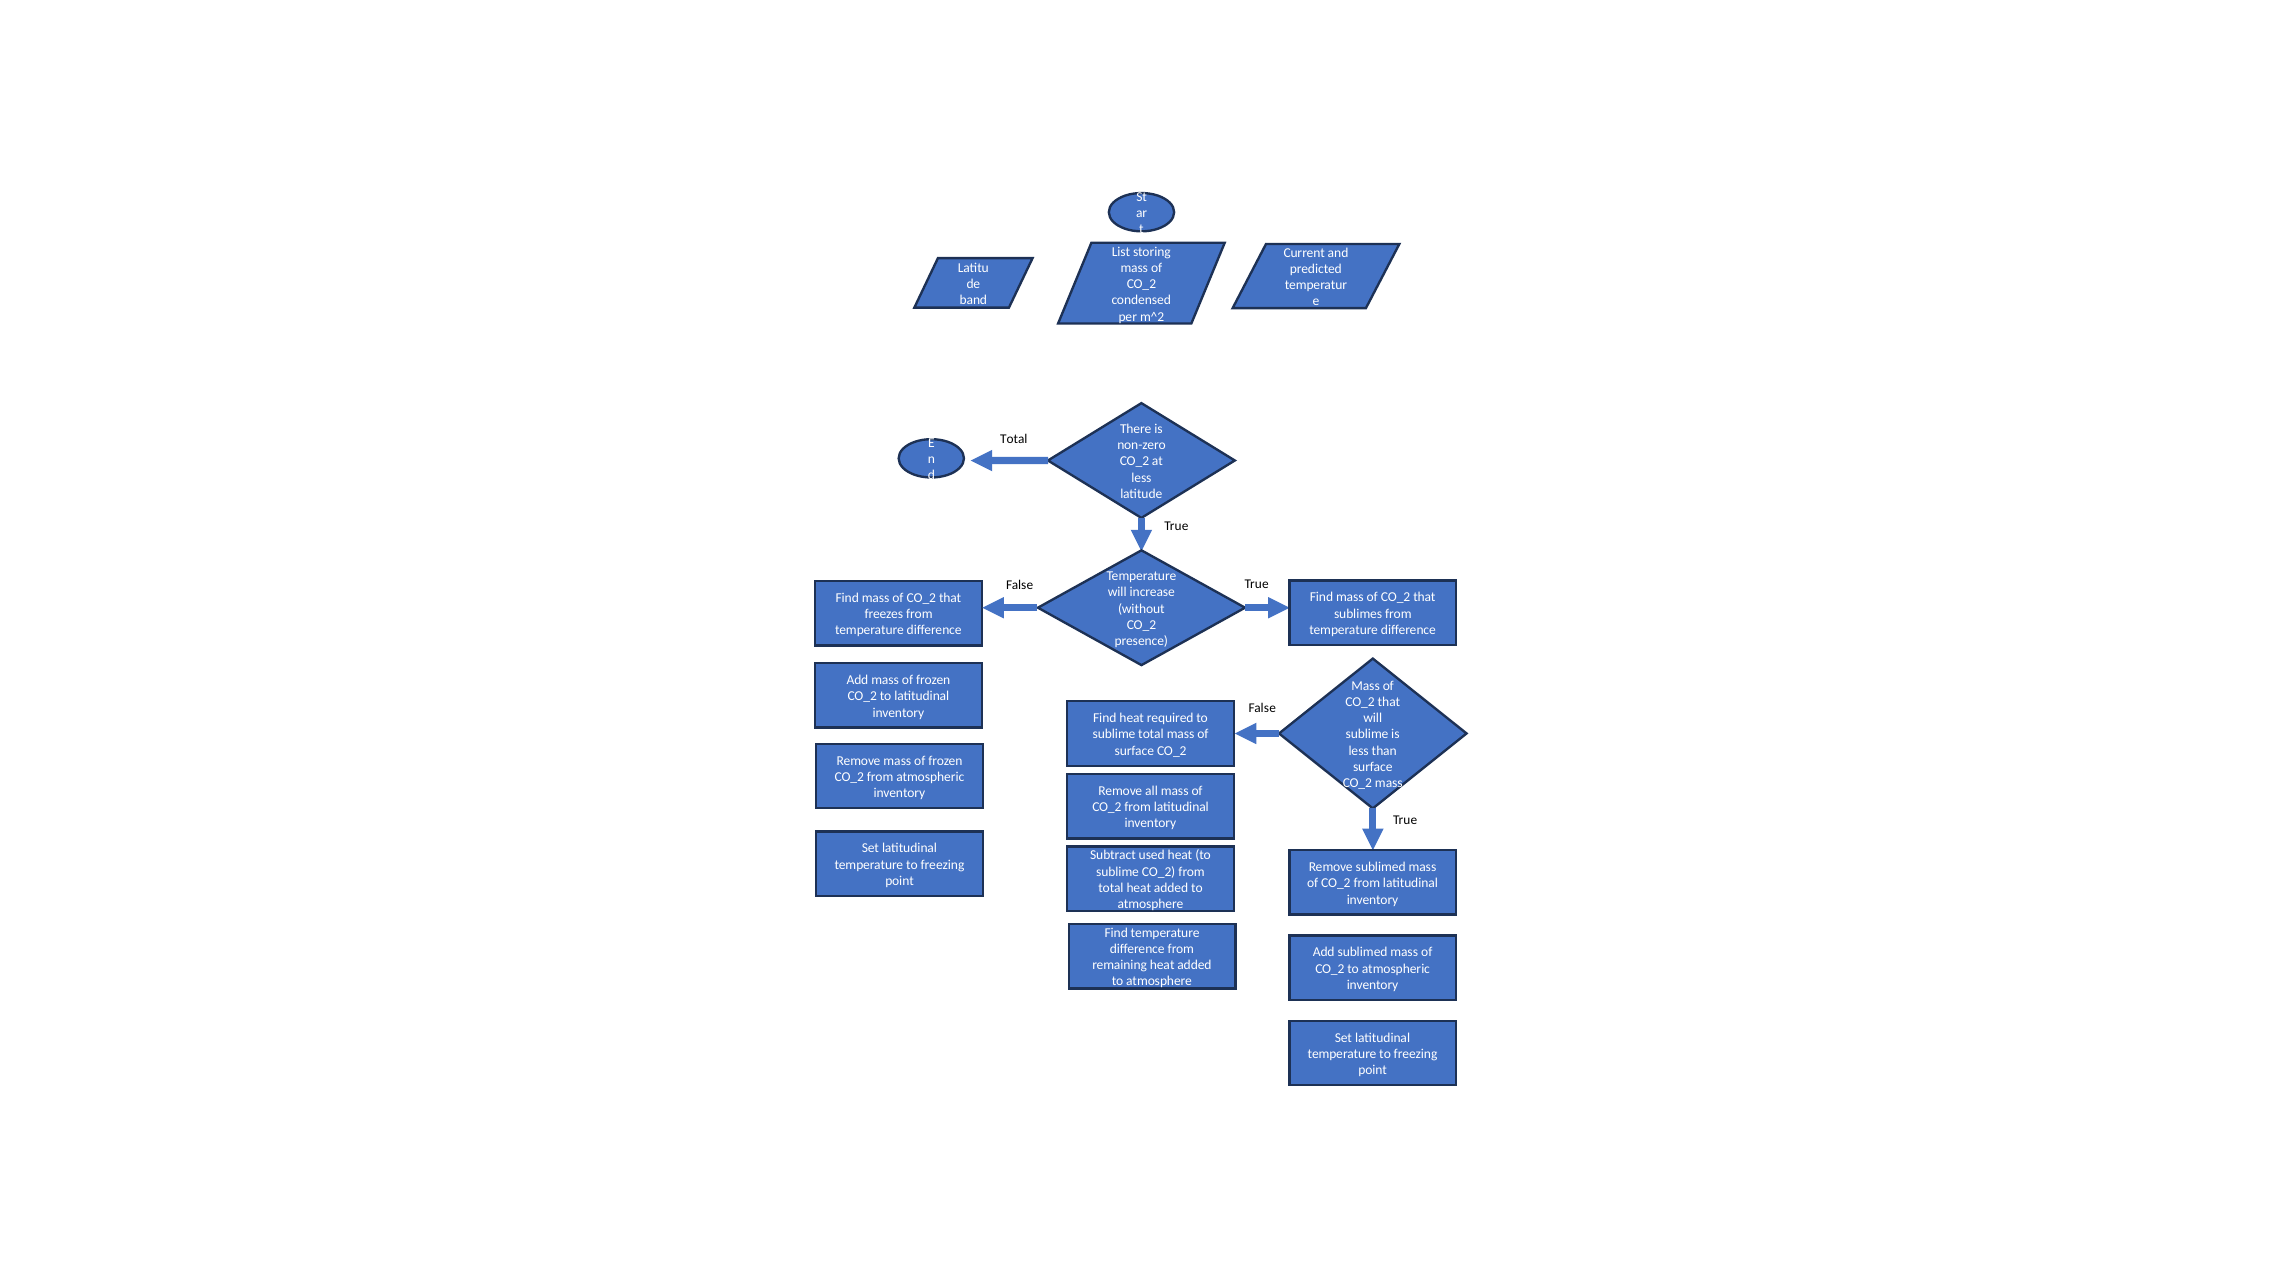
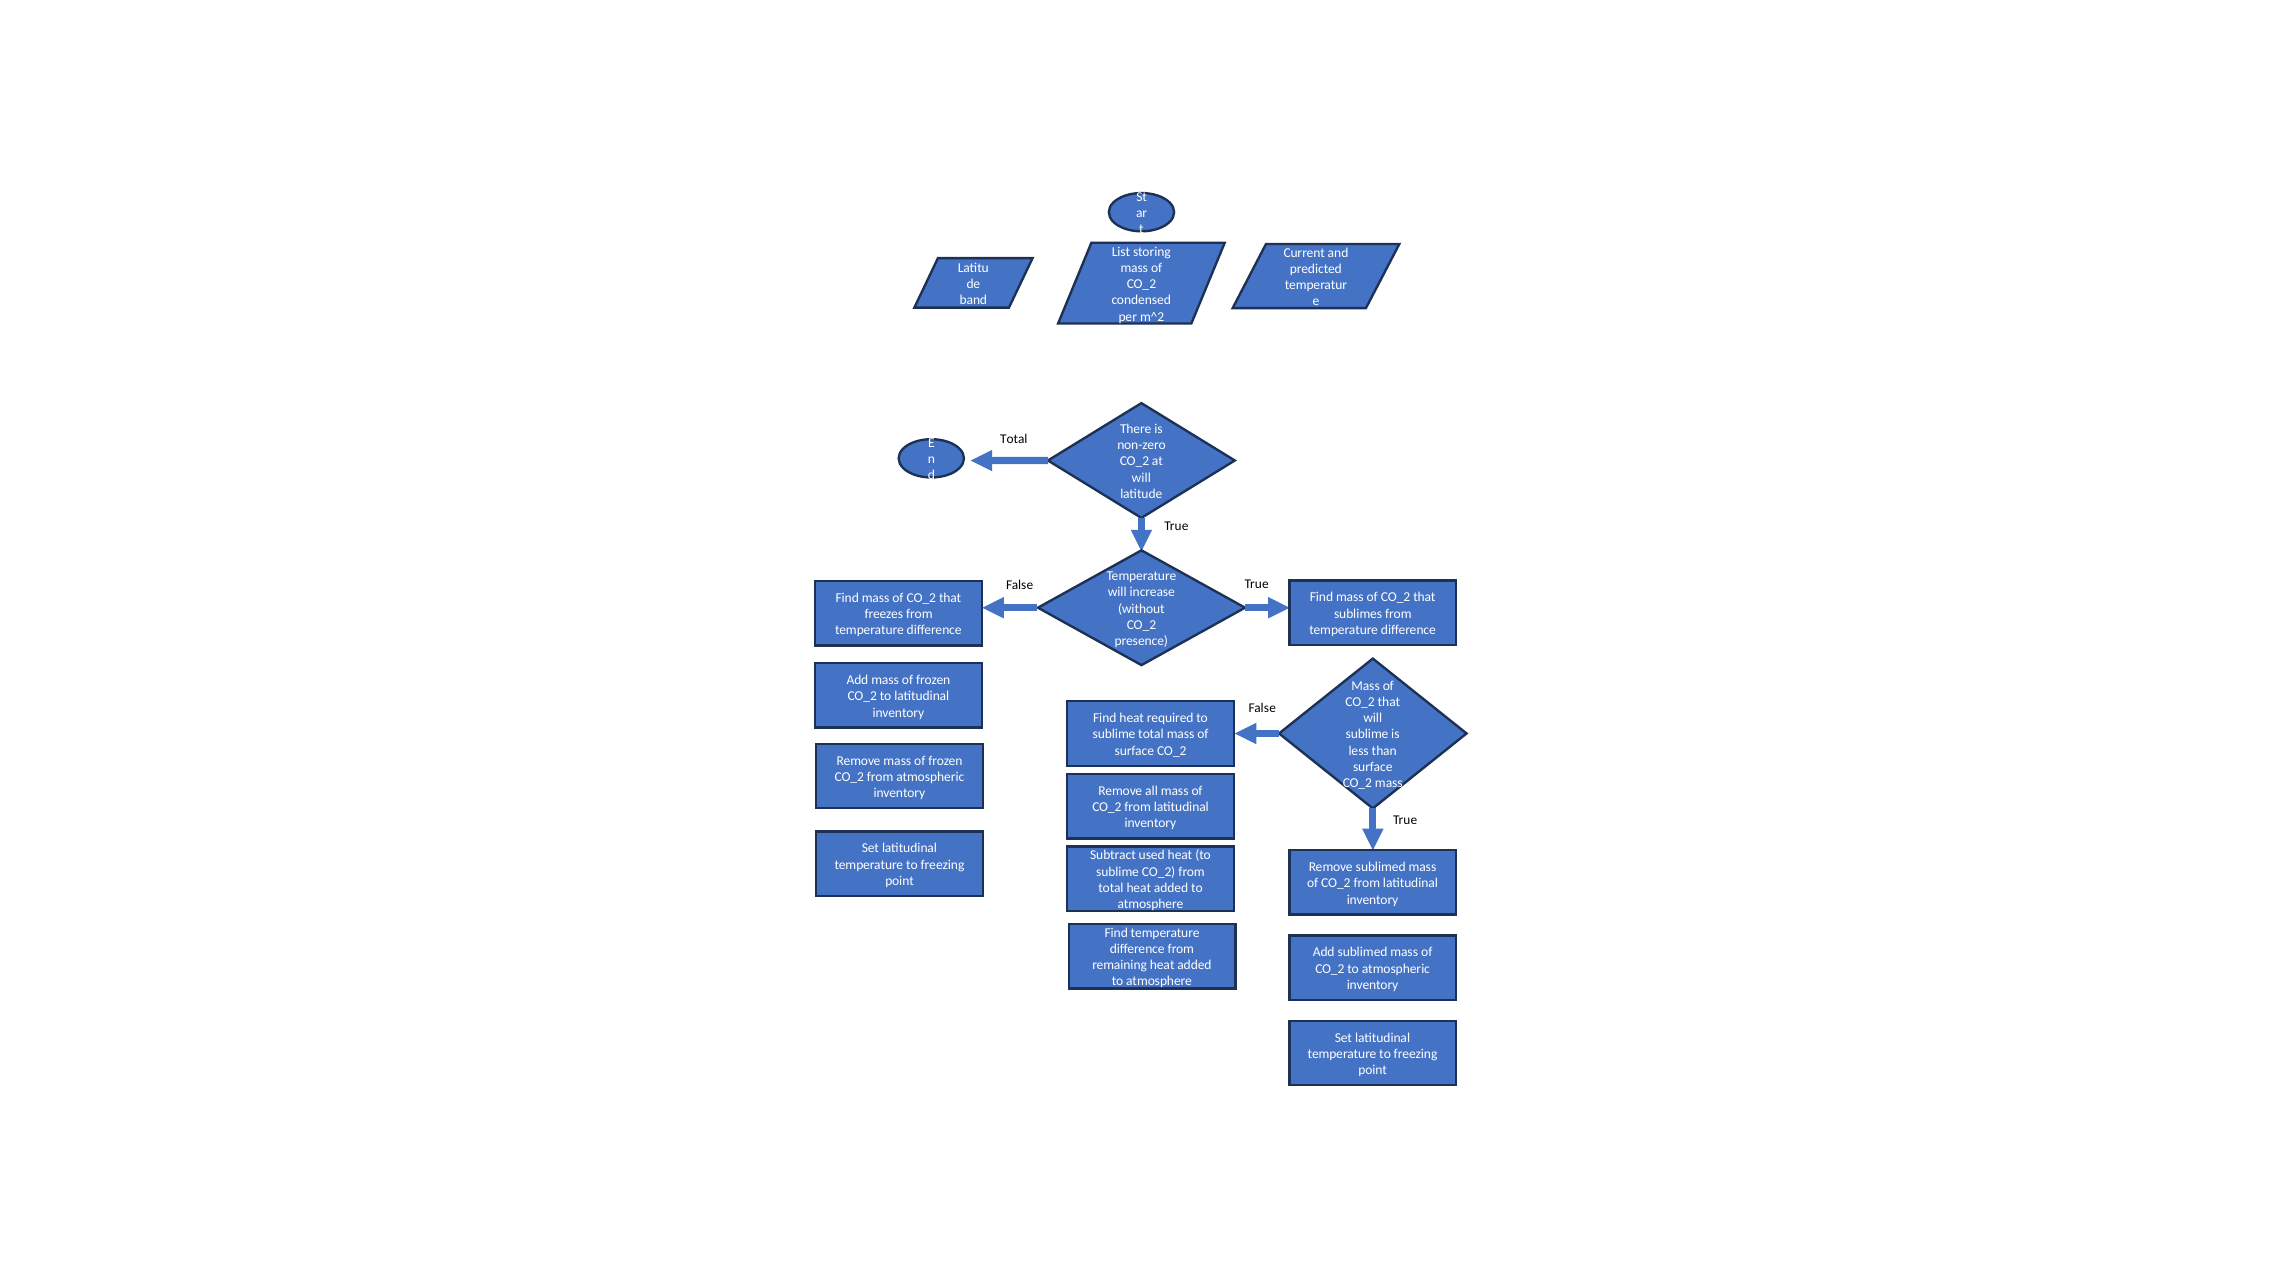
less at (1141, 478): less -> will
